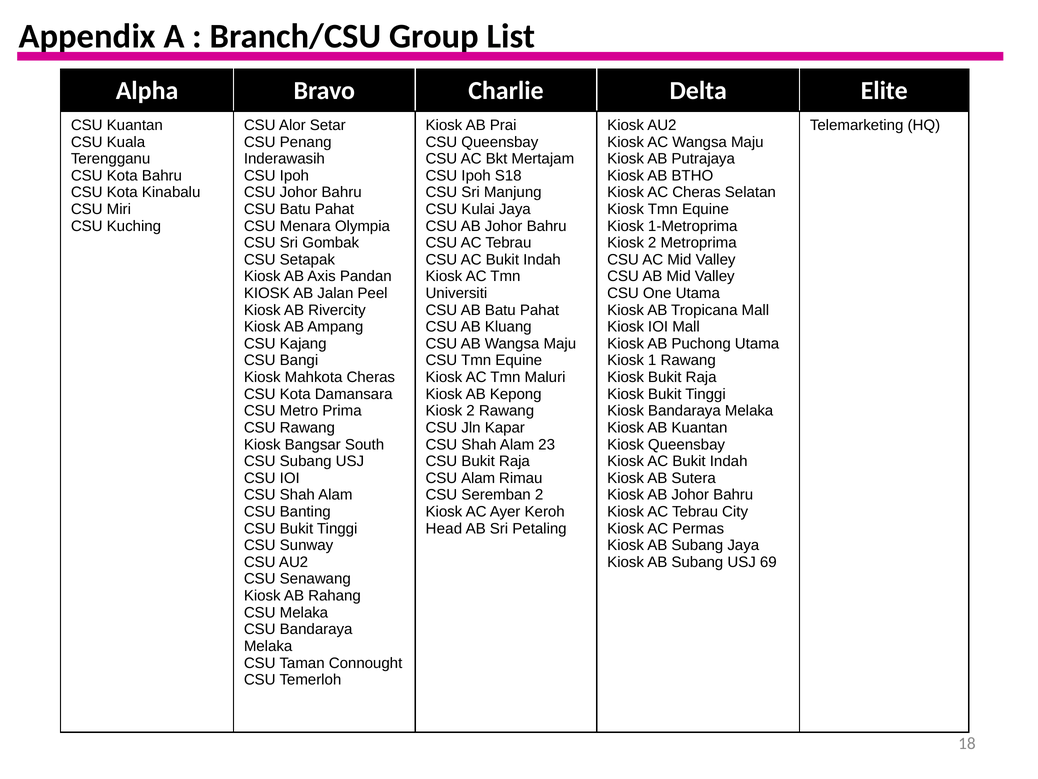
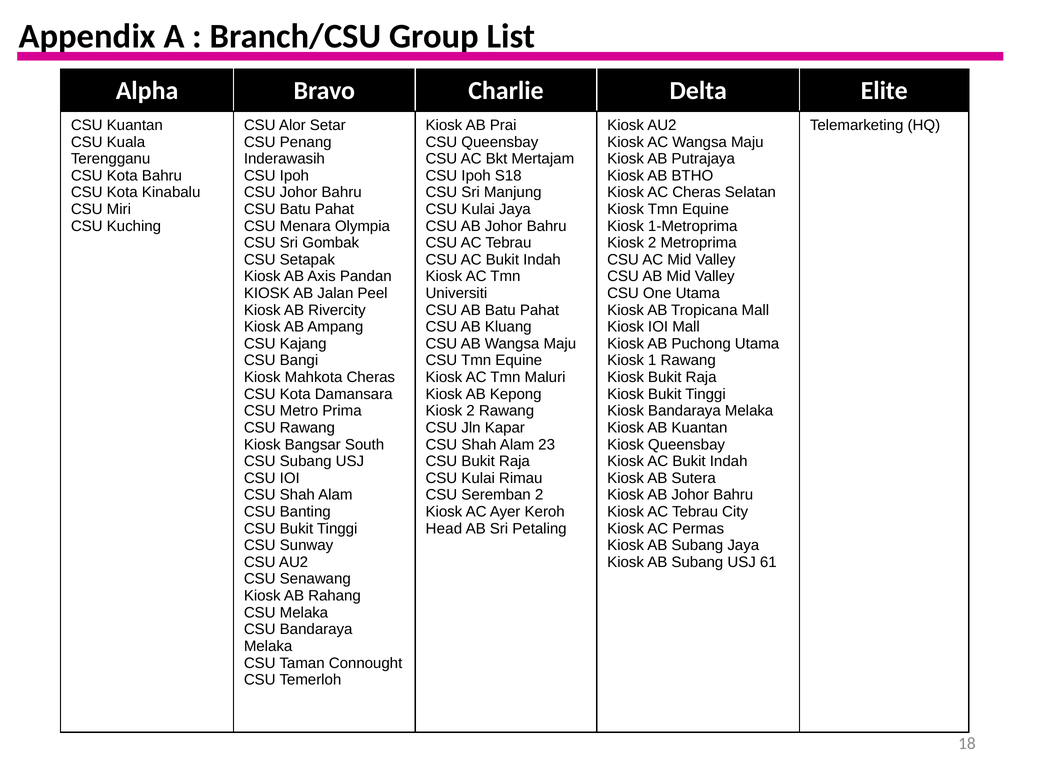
Alam at (478, 478): Alam -> Kulai
69: 69 -> 61
